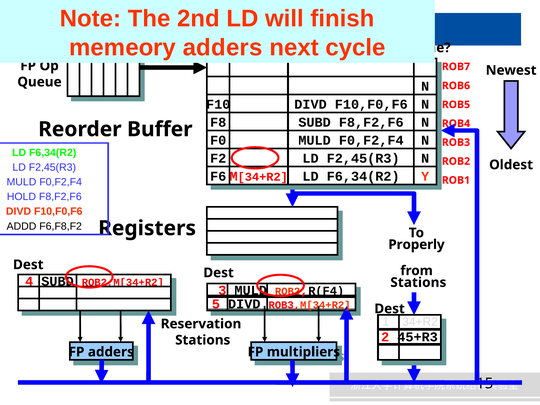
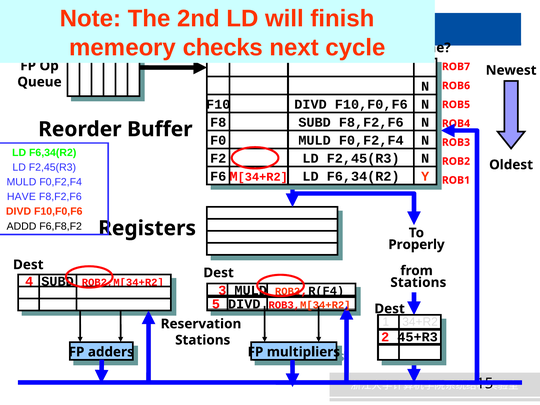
memeory adders: adders -> checks
HOLD: HOLD -> HAVE
